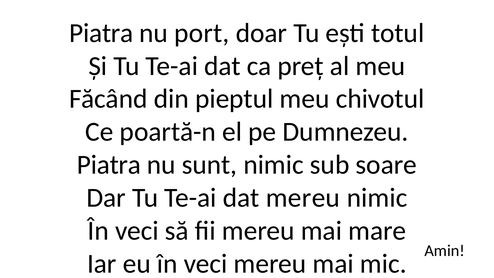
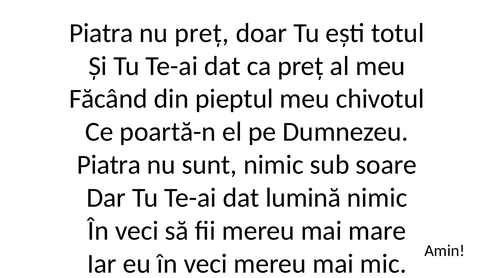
nu port: port -> preț
dat mereu: mereu -> lumină
